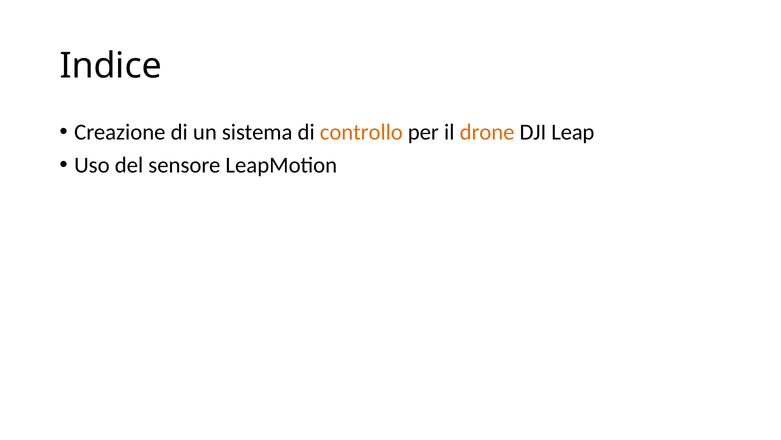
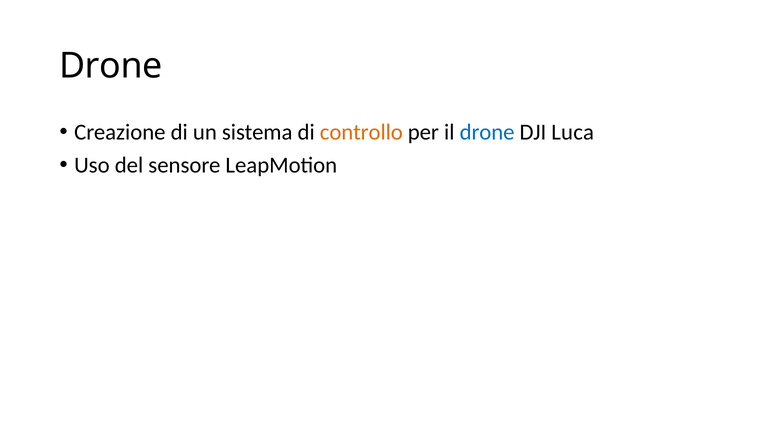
Indice at (111, 66): Indice -> Drone
drone at (487, 132) colour: orange -> blue
Leap: Leap -> Luca
